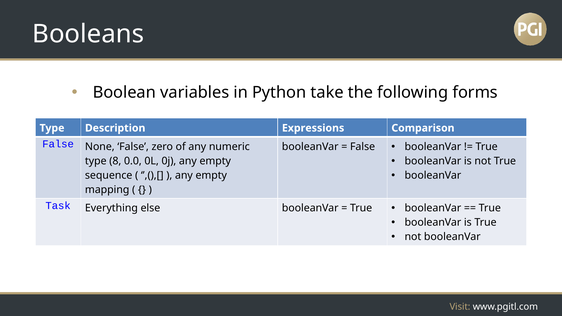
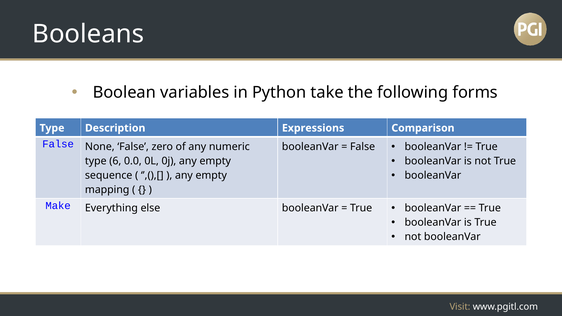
8: 8 -> 6
Task: Task -> Make
